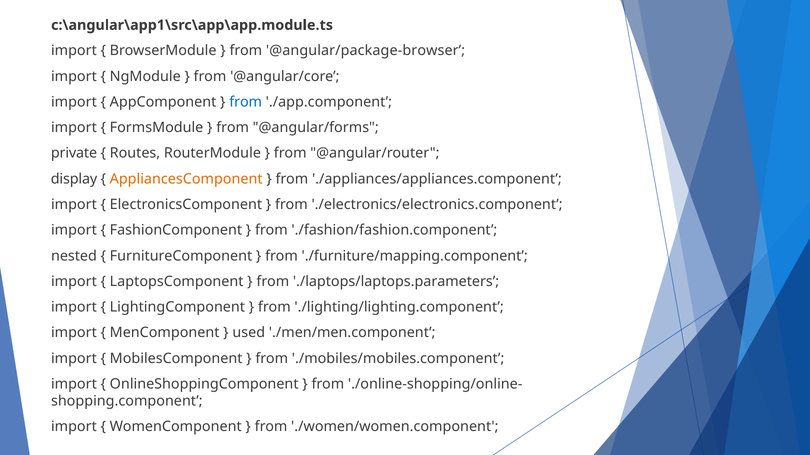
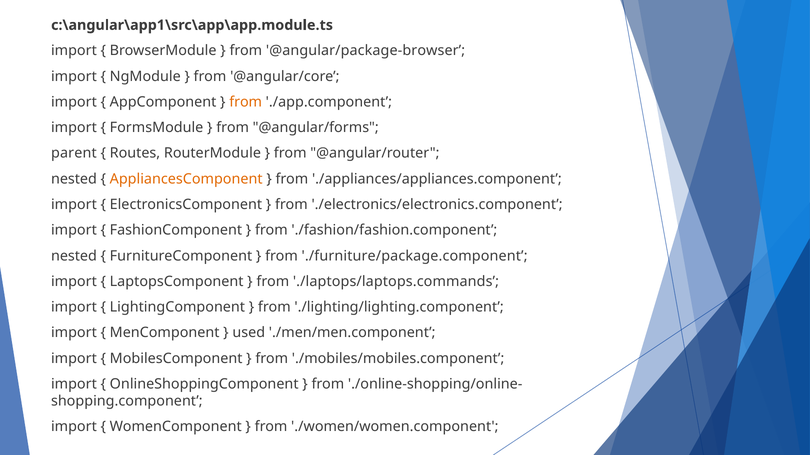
from at (246, 102) colour: blue -> orange
private: private -> parent
display at (74, 179): display -> nested
./furniture/mapping.component: ./furniture/mapping.component -> ./furniture/package.component
./laptops/laptops.parameters: ./laptops/laptops.parameters -> ./laptops/laptops.commands
